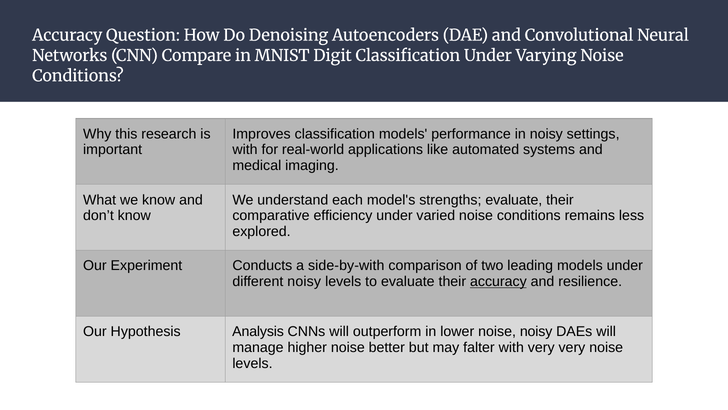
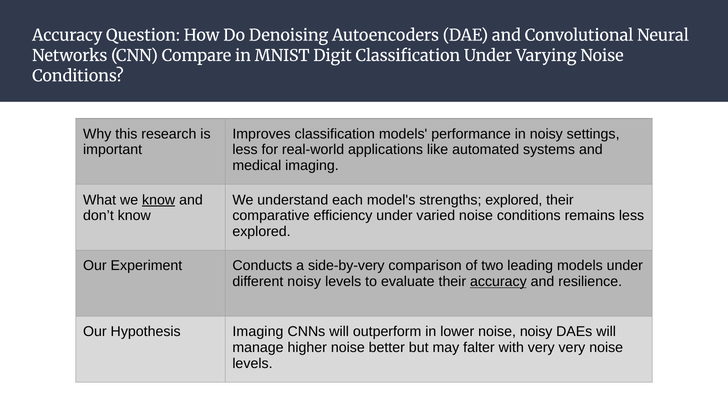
with at (245, 150): with -> less
know at (159, 200) underline: none -> present
strengths evaluate: evaluate -> explored
side-by-with: side-by-with -> side-by-very
Hypothesis Analysis: Analysis -> Imaging
